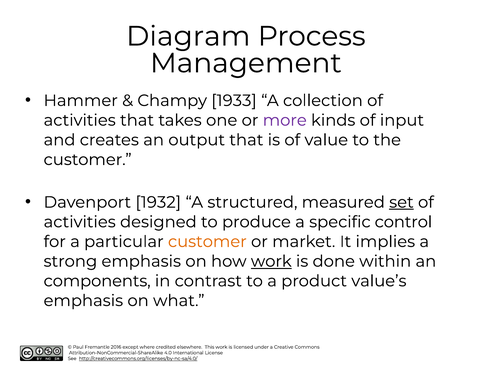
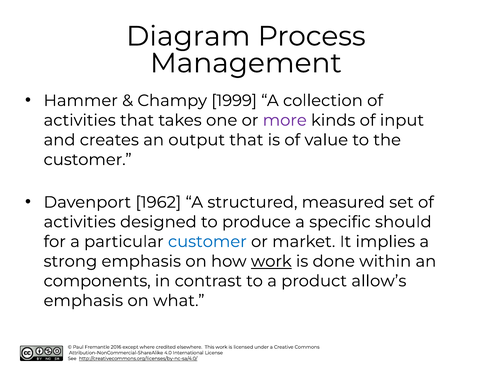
1933: 1933 -> 1999
1932: 1932 -> 1962
set underline: present -> none
control: control -> should
customer at (207, 242) colour: orange -> blue
value’s: value’s -> allow’s
